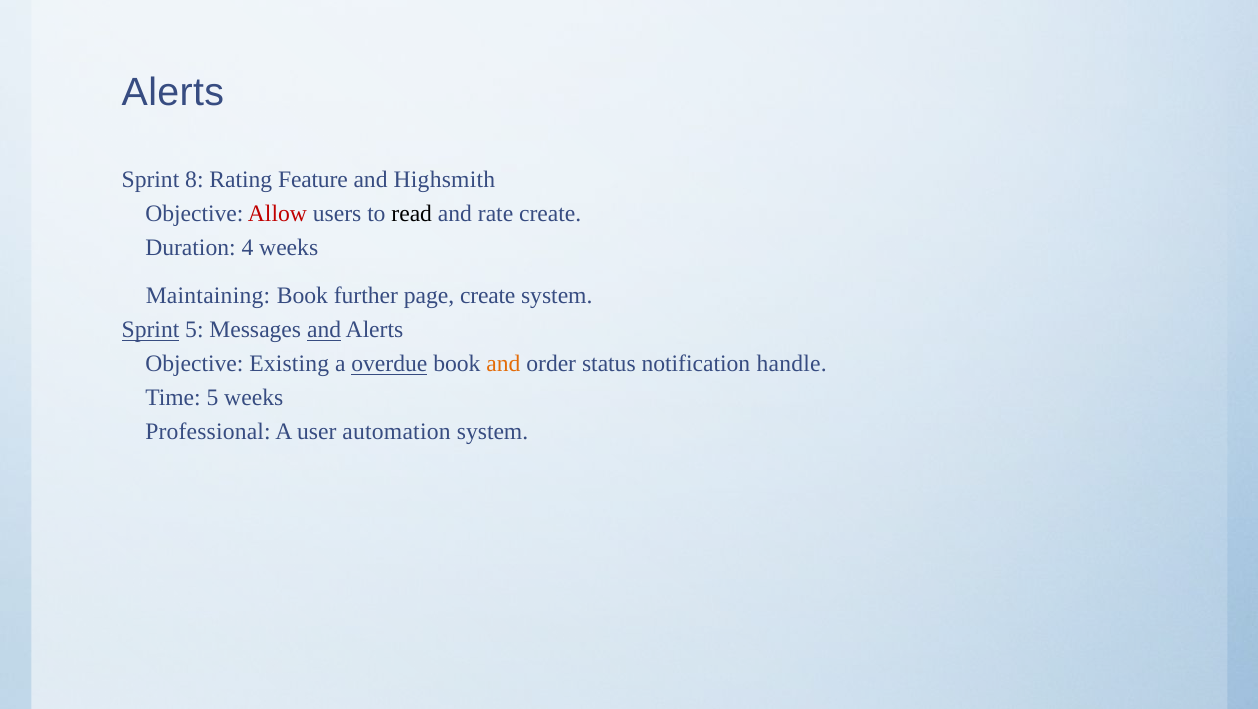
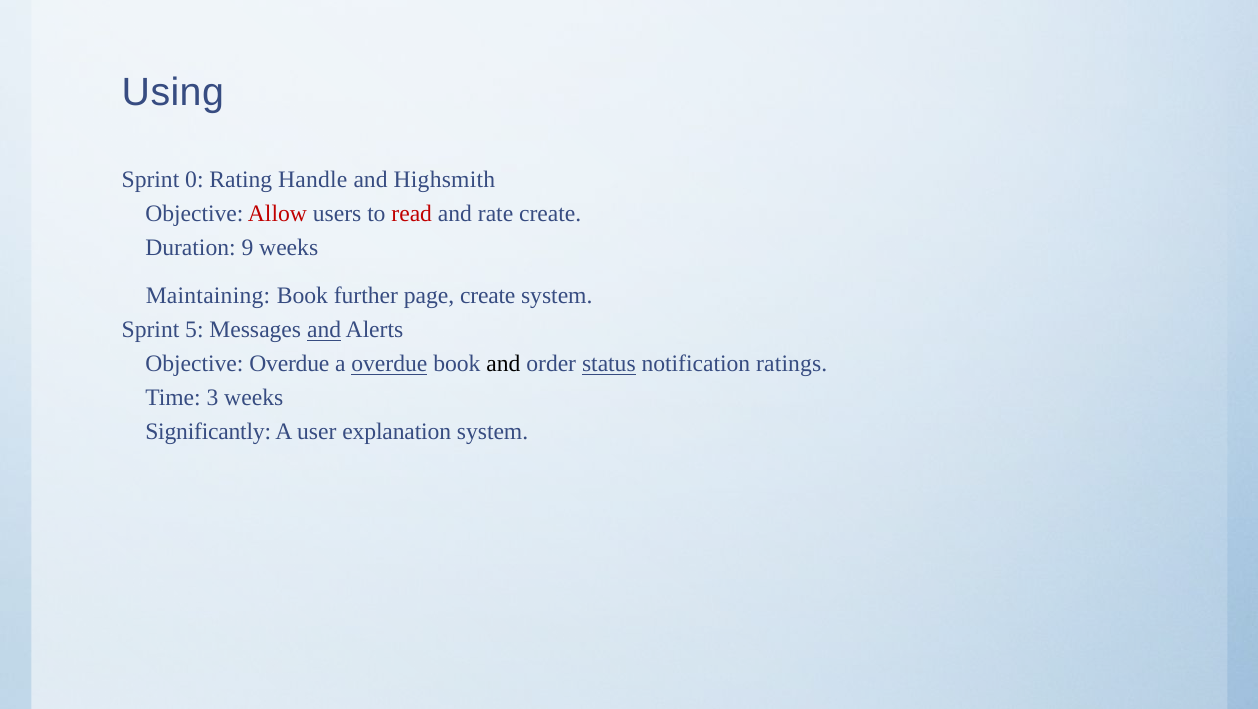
Alerts at (173, 92): Alerts -> Using
8: 8 -> 0
Feature: Feature -> Handle
read colour: black -> red
4: 4 -> 9
Sprint at (151, 330) underline: present -> none
Objective Existing: Existing -> Overdue
and at (503, 364) colour: orange -> black
status underline: none -> present
handle: handle -> ratings
Time 5: 5 -> 3
Professional: Professional -> Significantly
automation: automation -> explanation
